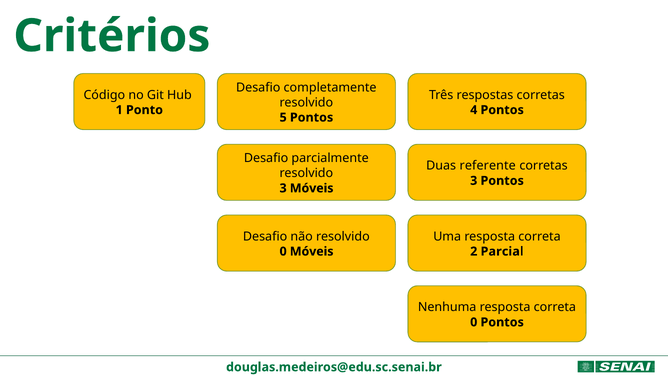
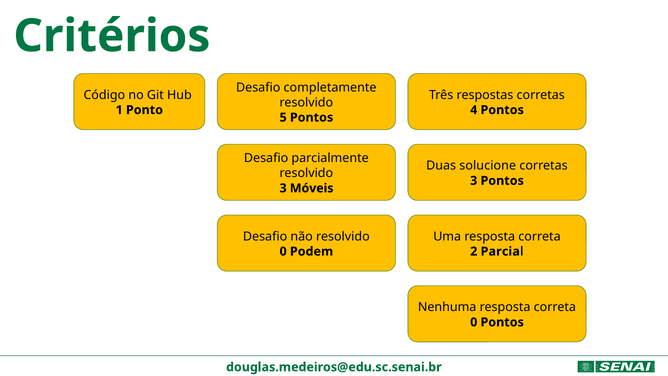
referente: referente -> solucione
0 Móveis: Móveis -> Podem
